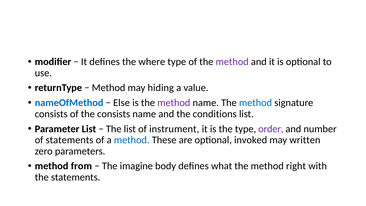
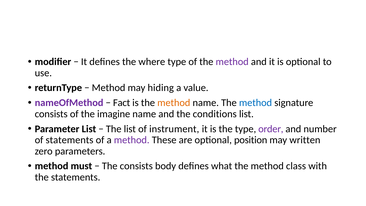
nameOfMethod colour: blue -> purple
Else: Else -> Fact
method at (174, 103) colour: purple -> orange
the consists: consists -> imagine
method at (132, 140) colour: blue -> purple
invoked: invoked -> position
from: from -> must
The imagine: imagine -> consists
right: right -> class
